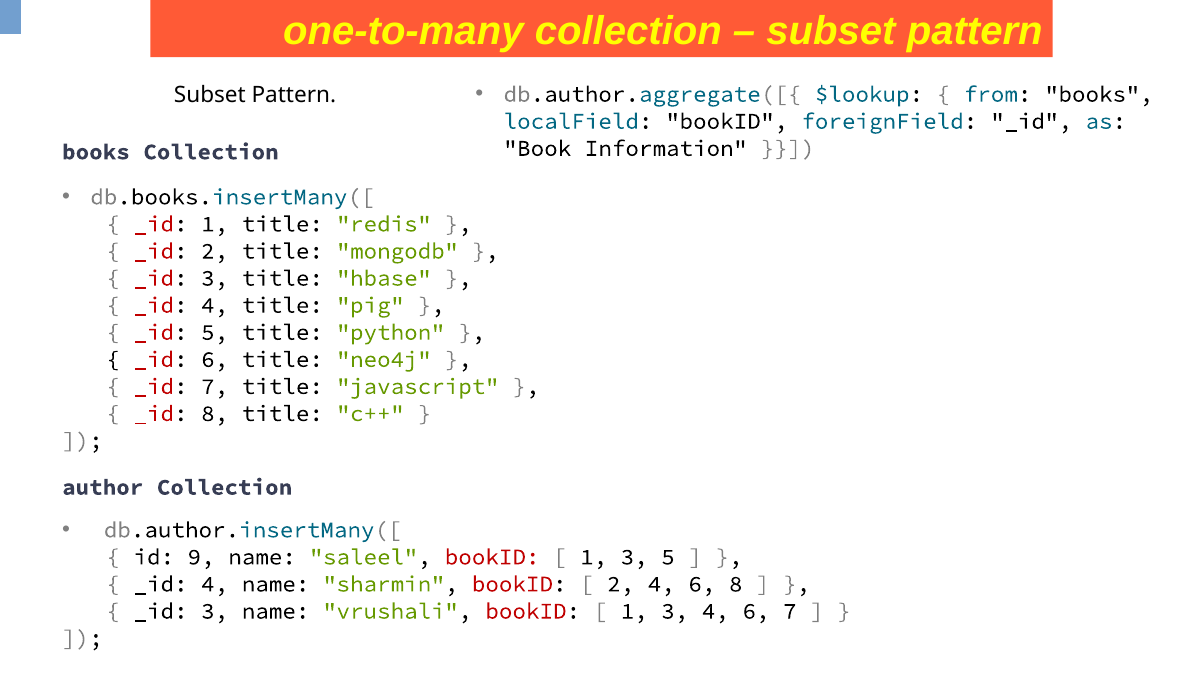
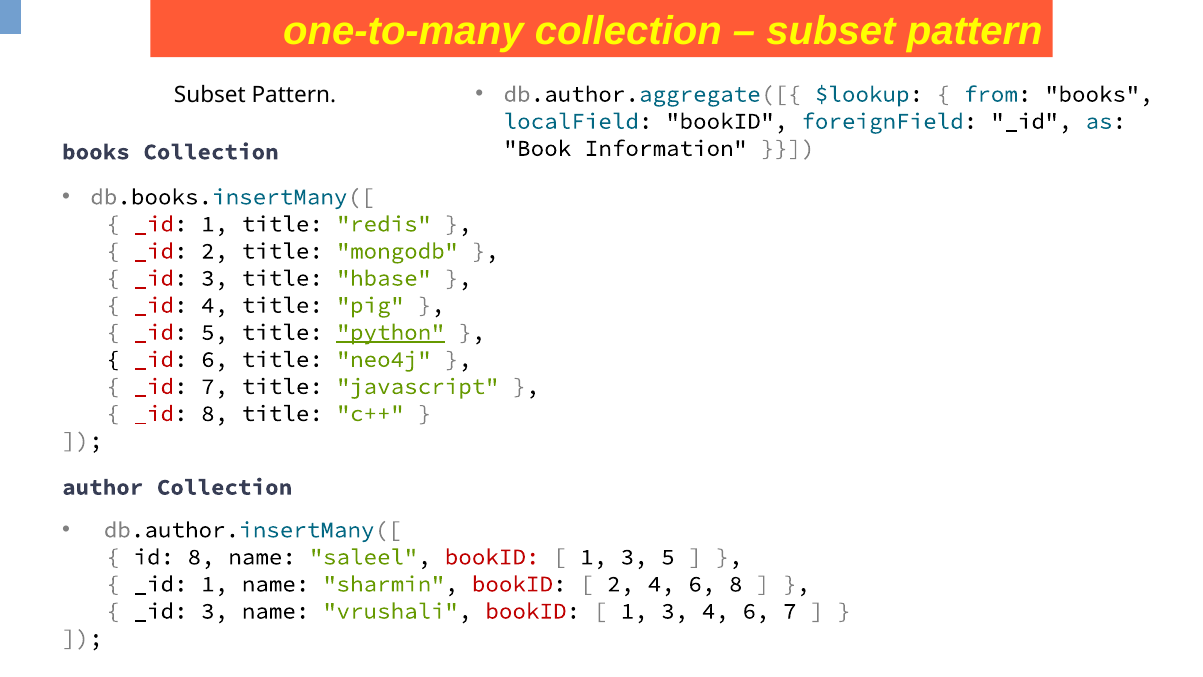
python underline: none -> present
id 9: 9 -> 8
4 at (215, 584): 4 -> 1
